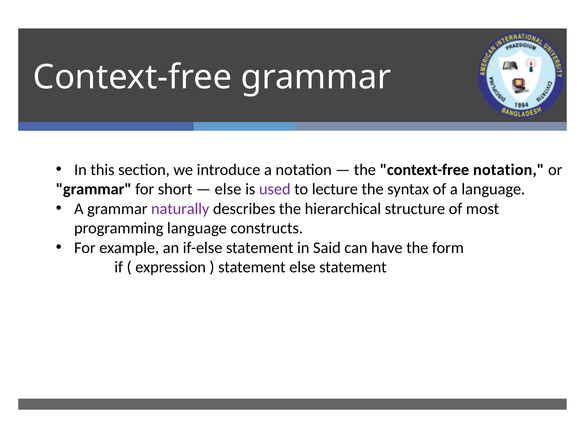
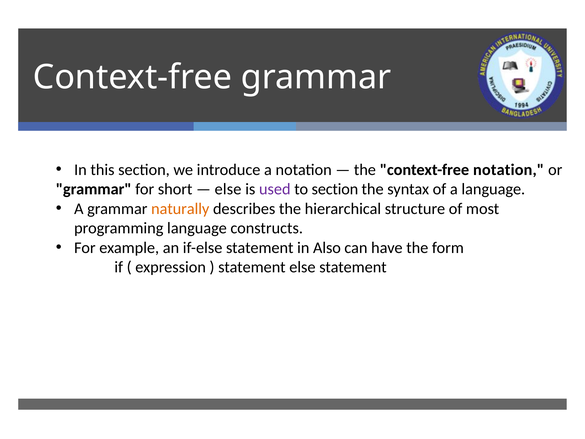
to lecture: lecture -> section
naturally colour: purple -> orange
Said: Said -> Also
